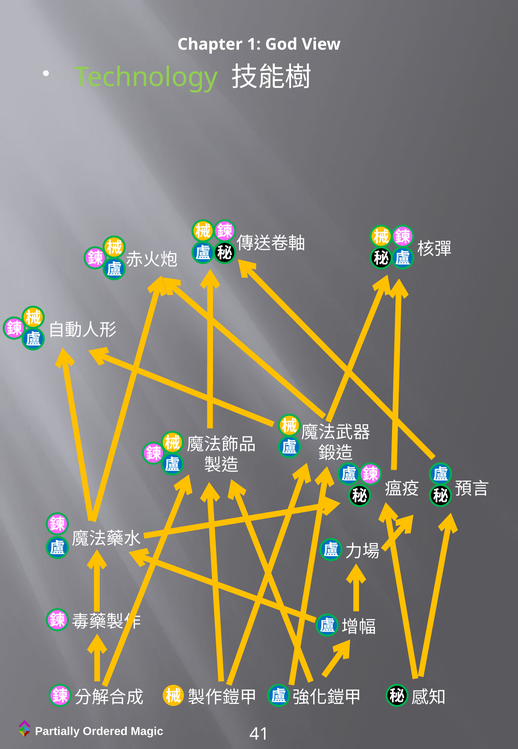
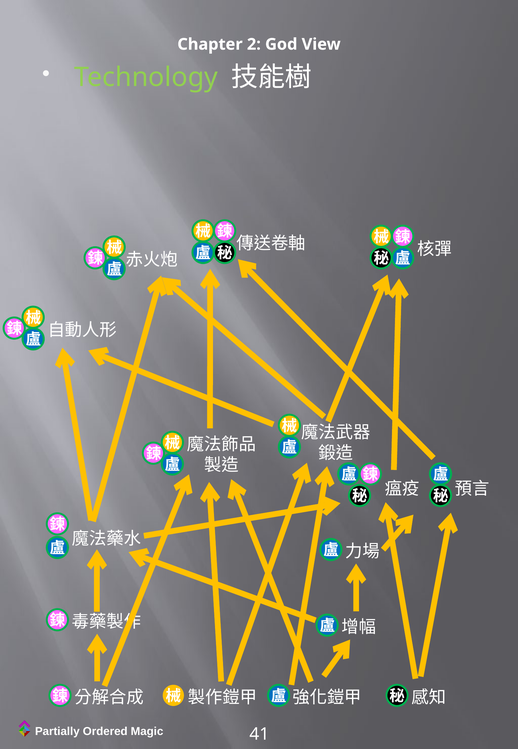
1: 1 -> 2
